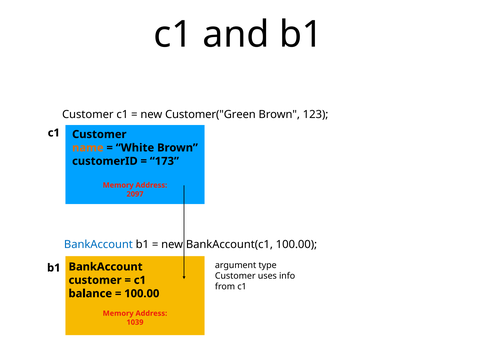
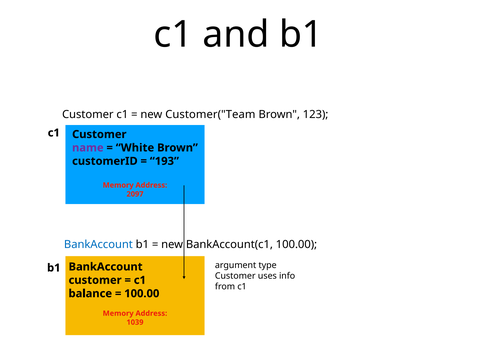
Customer("Green: Customer("Green -> Customer("Team
name colour: orange -> purple
173: 173 -> 193
